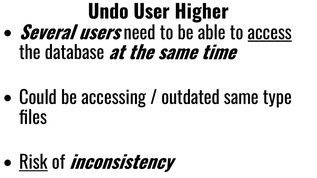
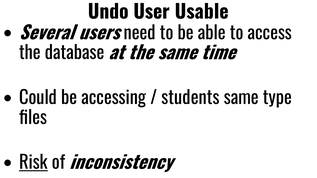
Higher: Higher -> Usable
access underline: present -> none
outdated: outdated -> students
